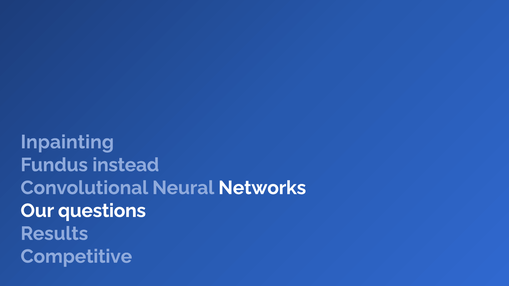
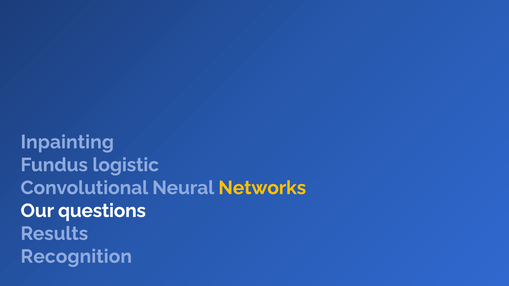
instead: instead -> logistic
Networks colour: white -> yellow
Competitive: Competitive -> Recognition
